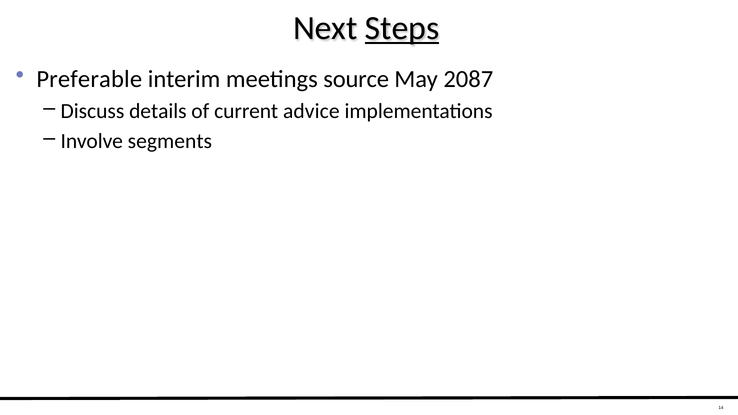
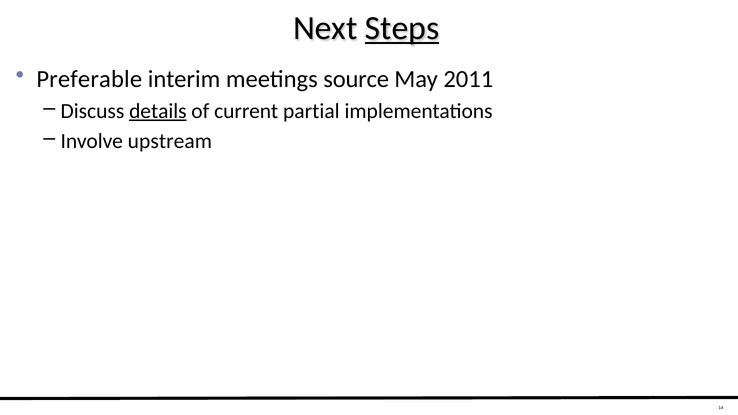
2087: 2087 -> 2011
details underline: none -> present
advice: advice -> partial
segments: segments -> upstream
